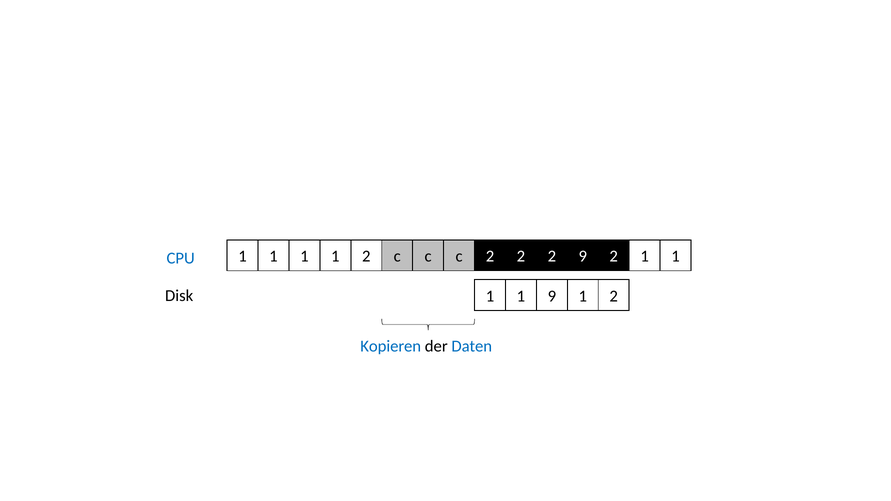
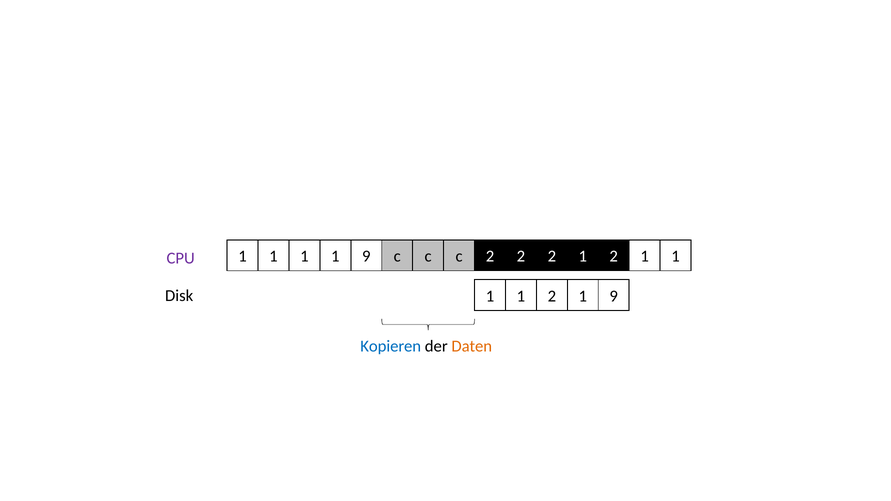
1 1 2: 2 -> 9
2 2 9: 9 -> 1
CPU colour: blue -> purple
1 1 9: 9 -> 2
2 at (614, 296): 2 -> 9
Daten colour: blue -> orange
